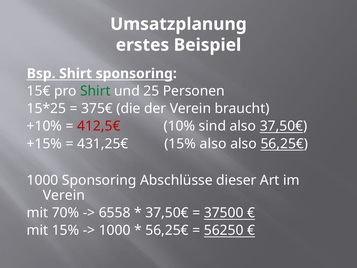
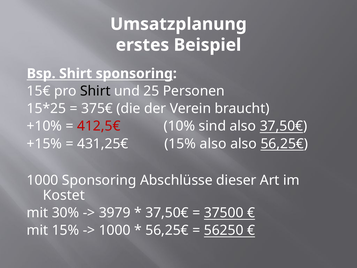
Shirt at (95, 91) colour: green -> black
Verein at (64, 195): Verein -> Kostet
70%: 70% -> 30%
6558: 6558 -> 3979
